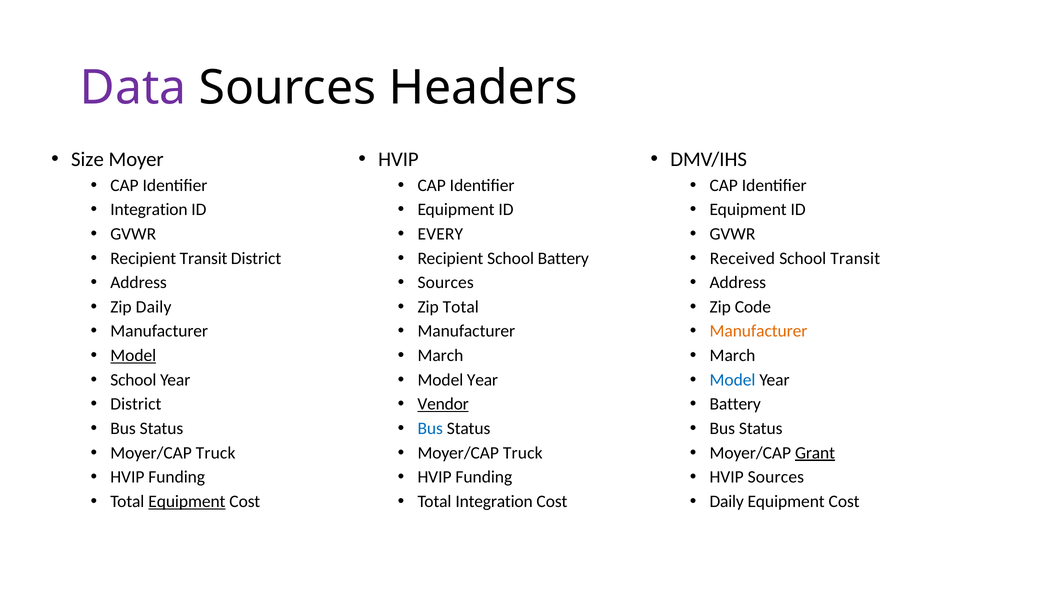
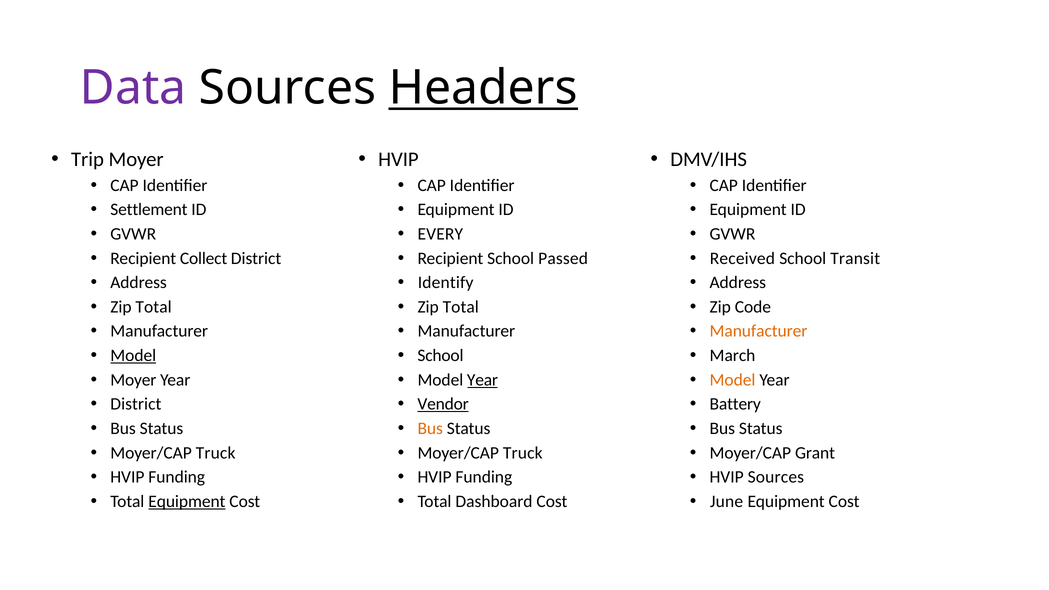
Headers underline: none -> present
Size: Size -> Trip
Integration at (149, 210): Integration -> Settlement
Recipient Transit: Transit -> Collect
School Battery: Battery -> Passed
Sources at (446, 283): Sources -> Identify
Daily at (154, 307): Daily -> Total
March at (440, 356): March -> School
School at (133, 380): School -> Moyer
Year at (483, 380) underline: none -> present
Model at (733, 380) colour: blue -> orange
Bus at (430, 428) colour: blue -> orange
Grant underline: present -> none
Total Integration: Integration -> Dashboard
Daily at (727, 501): Daily -> June
